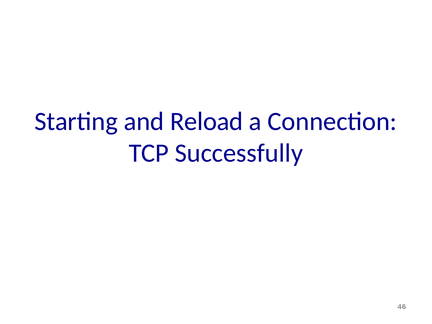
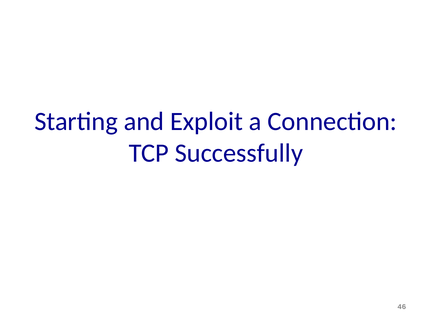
Reload: Reload -> Exploit
